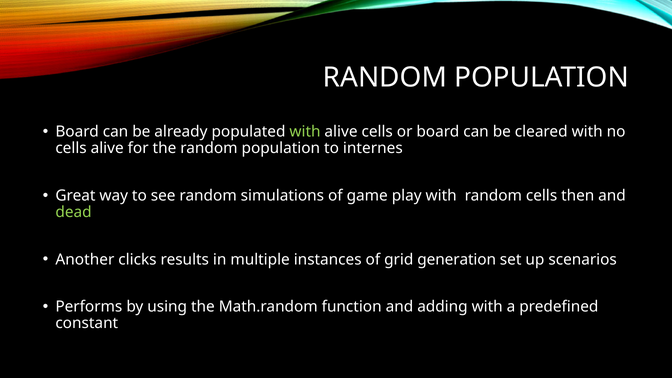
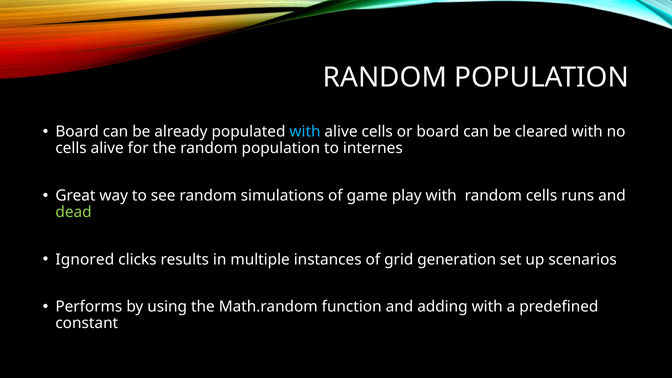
with at (305, 132) colour: light green -> light blue
then: then -> runs
Another: Another -> Ignored
